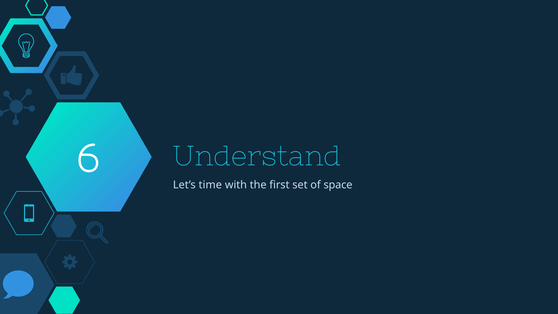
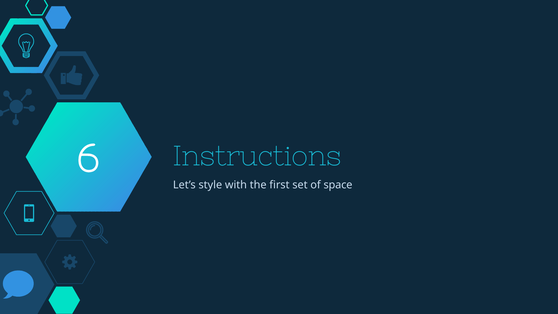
Understand: Understand -> Instructions
time: time -> style
